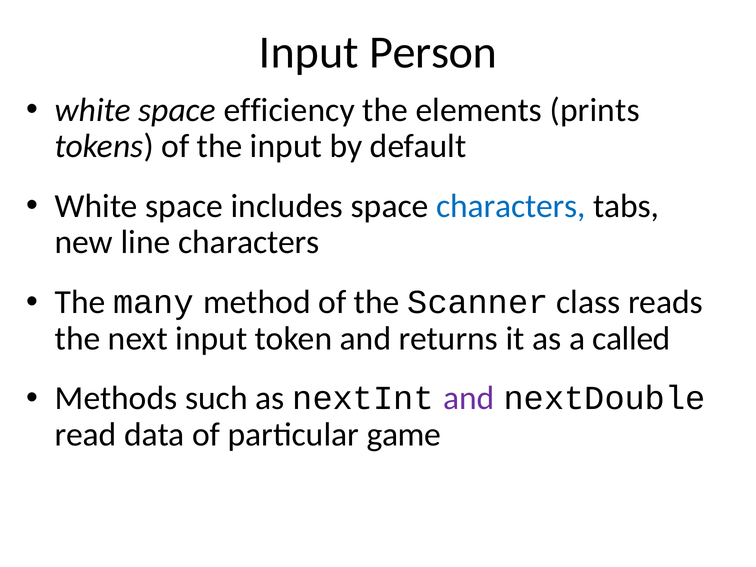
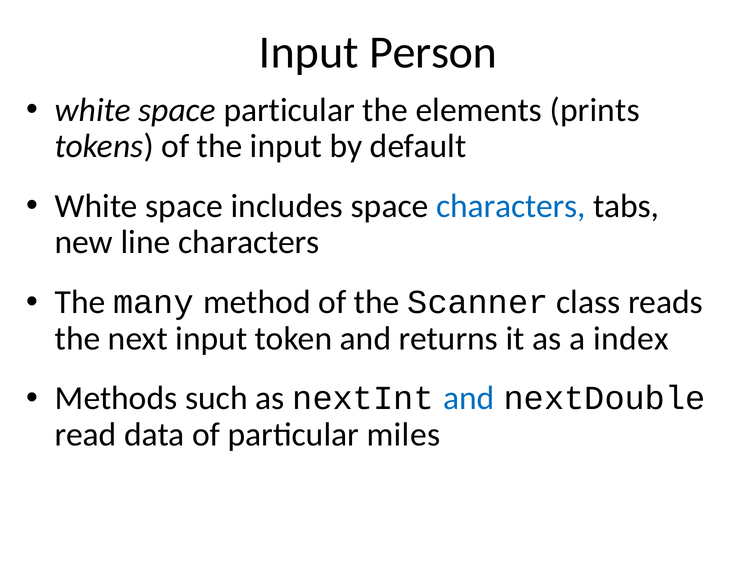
space efficiency: efficiency -> particular
called: called -> index
and at (469, 398) colour: purple -> blue
game: game -> miles
